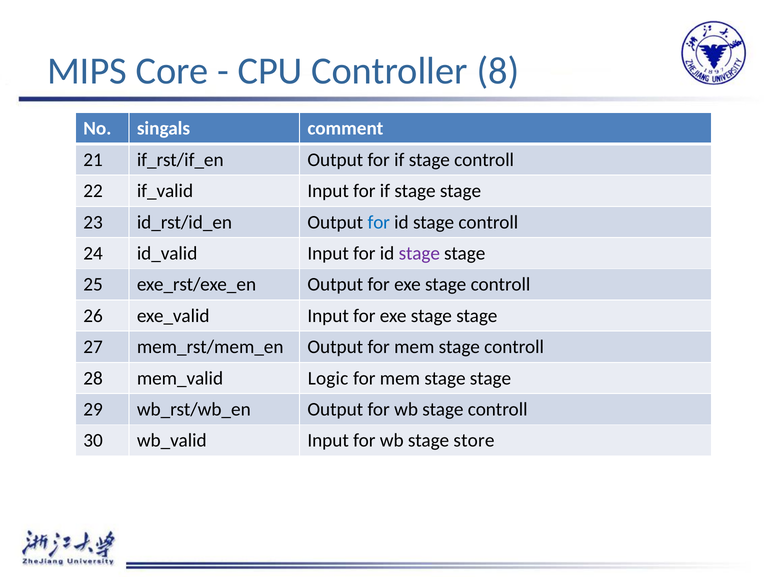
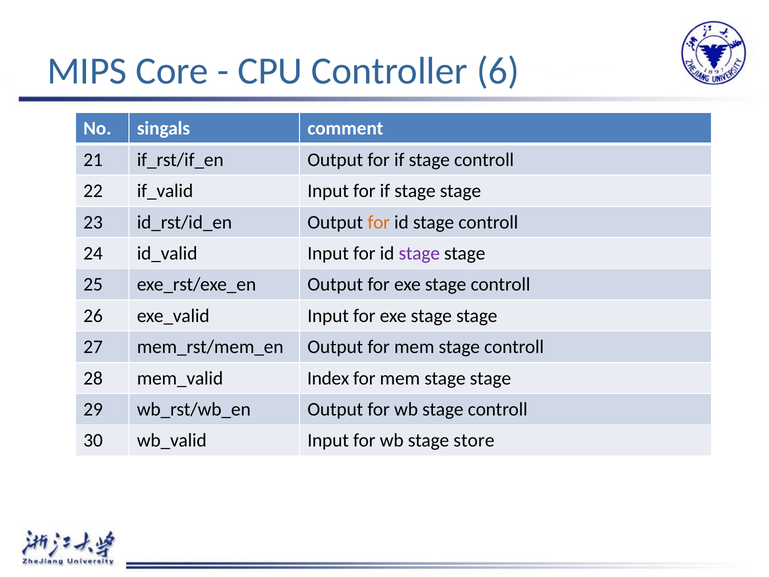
8: 8 -> 6
for at (379, 222) colour: blue -> orange
Logic: Logic -> Index
